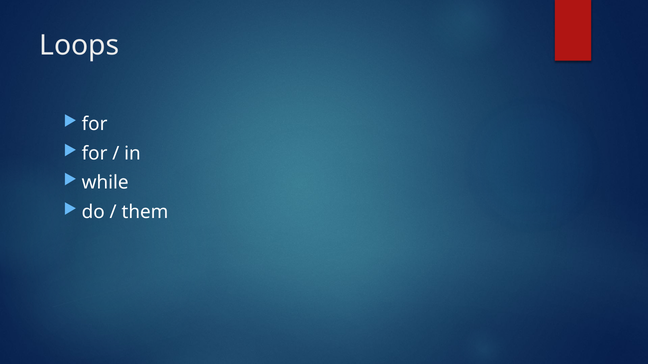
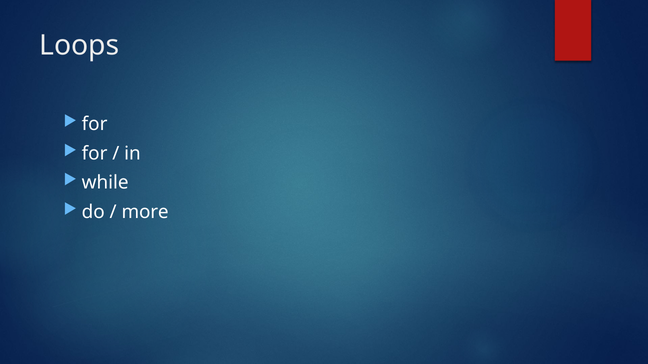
them: them -> more
